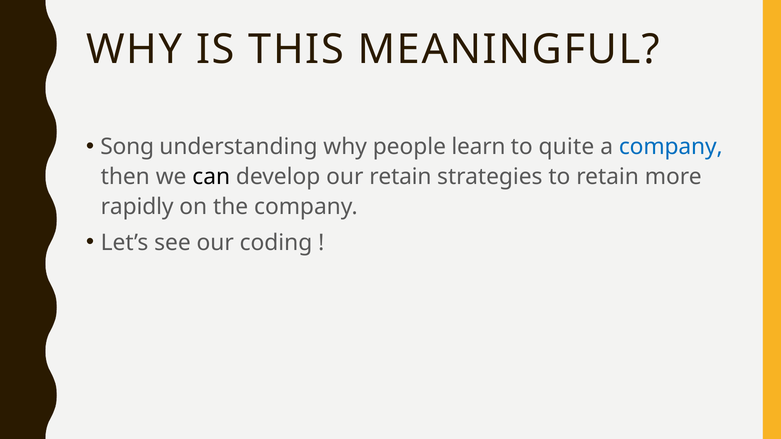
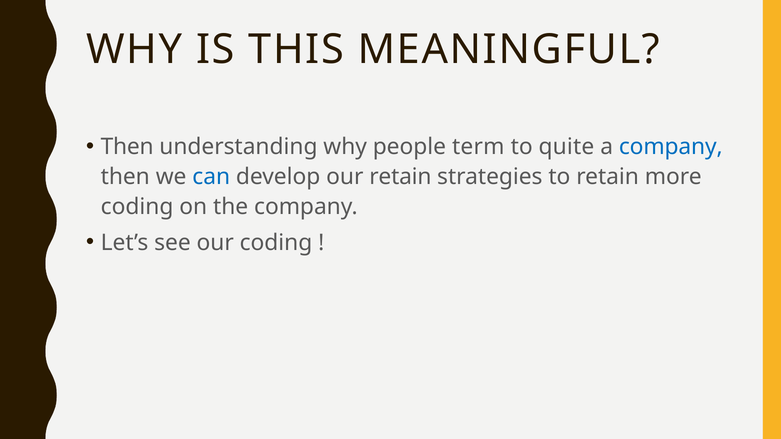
Song at (127, 147): Song -> Then
learn: learn -> term
can colour: black -> blue
rapidly at (137, 207): rapidly -> coding
